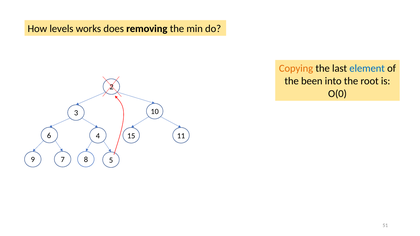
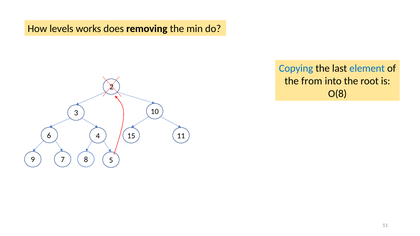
Copying colour: orange -> blue
been: been -> from
O(0: O(0 -> O(8
